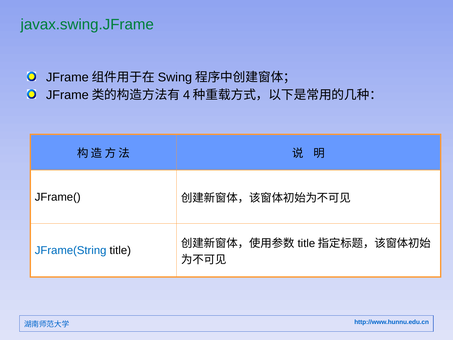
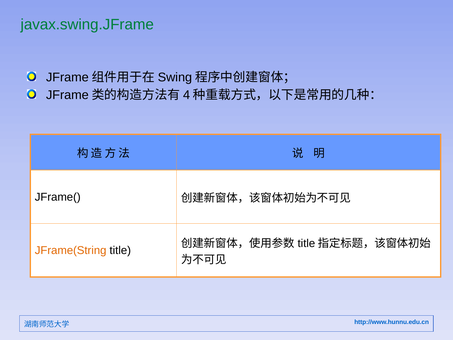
JFrame(String colour: blue -> orange
